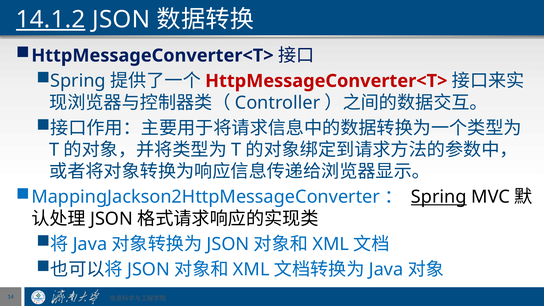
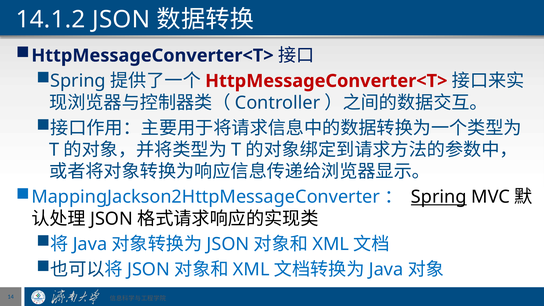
14.1.2 underline: present -> none
